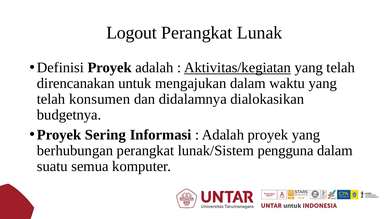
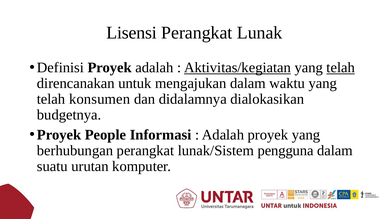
Logout: Logout -> Lisensi
telah at (341, 67) underline: none -> present
Sering: Sering -> People
semua: semua -> urutan
